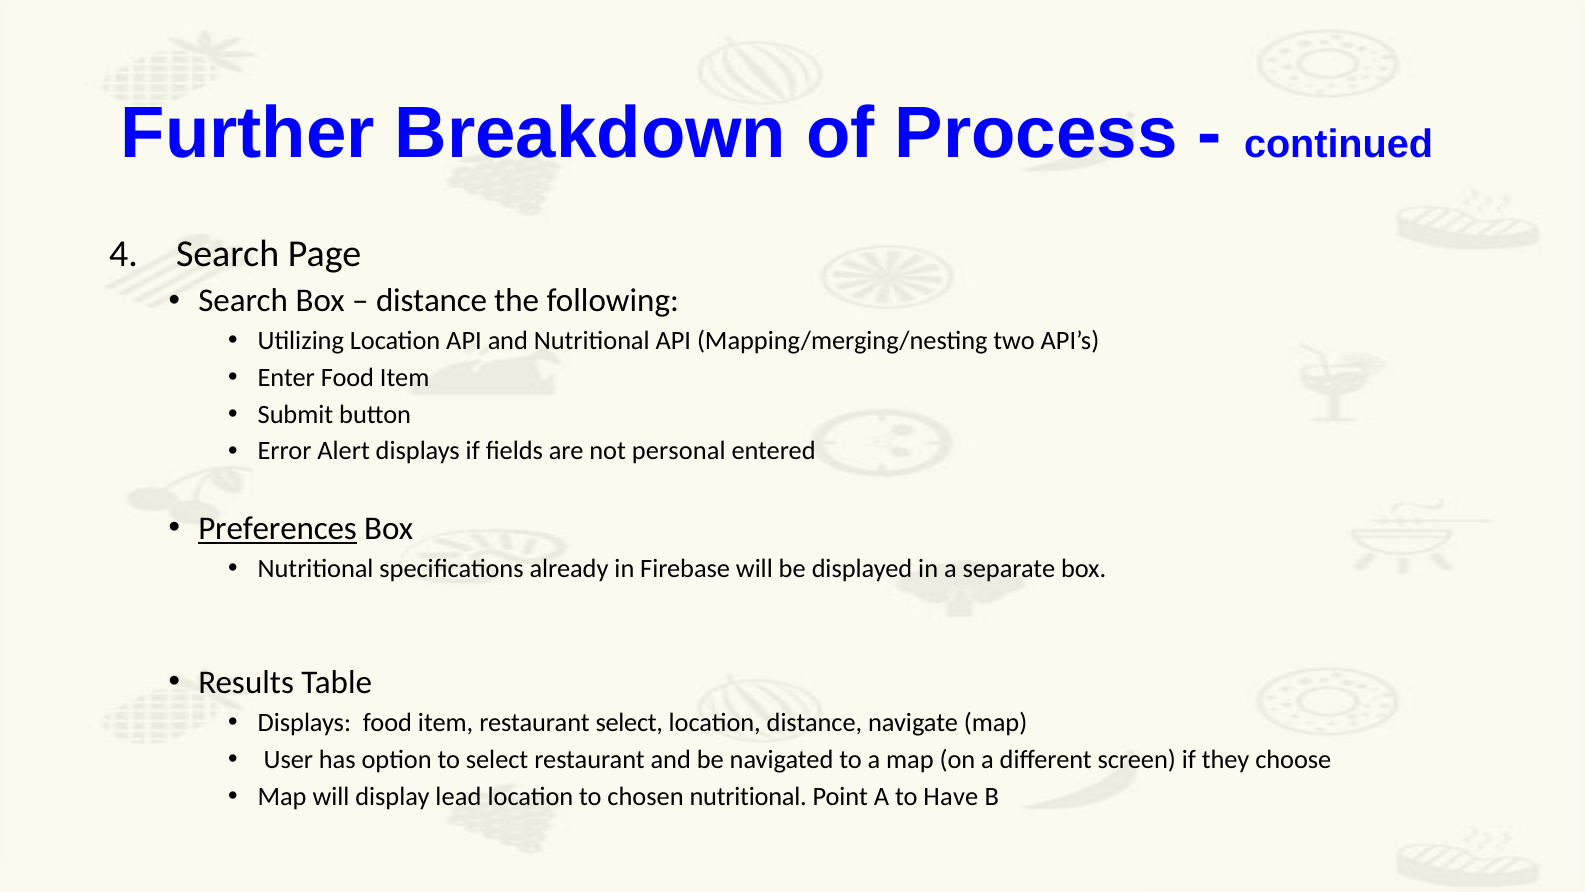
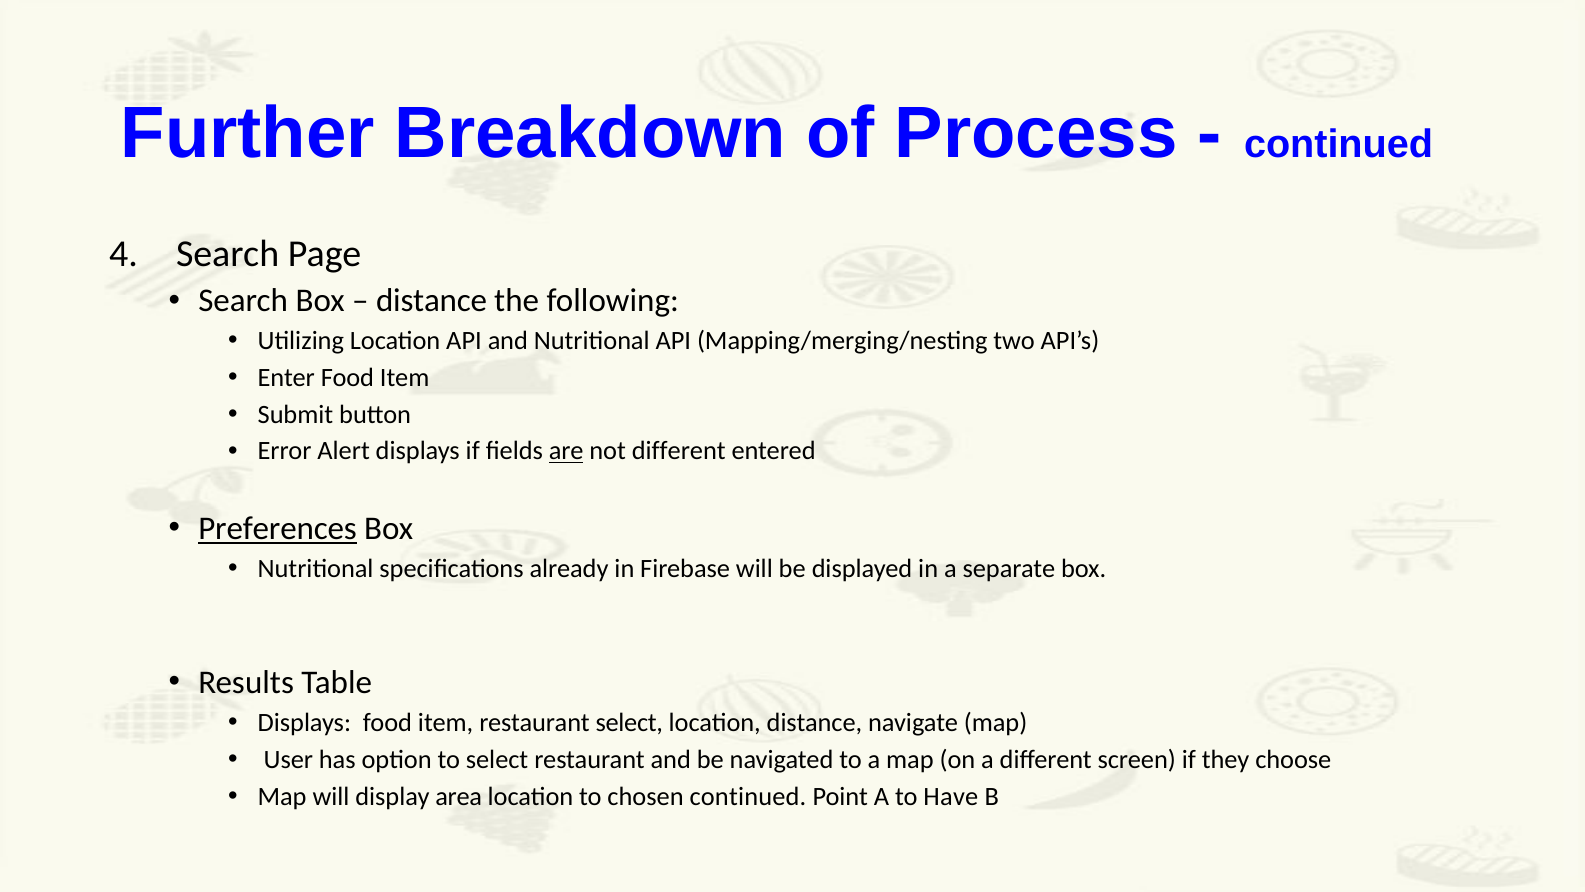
are underline: none -> present
not personal: personal -> different
lead: lead -> area
chosen nutritional: nutritional -> continued
